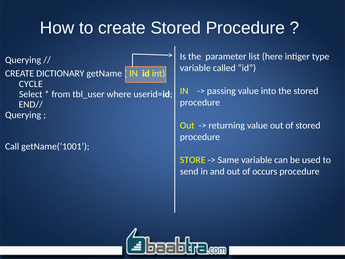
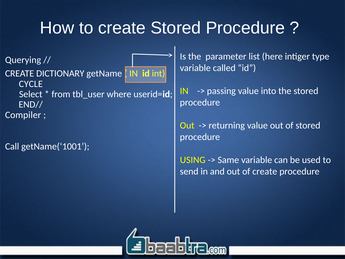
Querying at (23, 115): Querying -> Compiler
STORE: STORE -> USING
of occurs: occurs -> create
